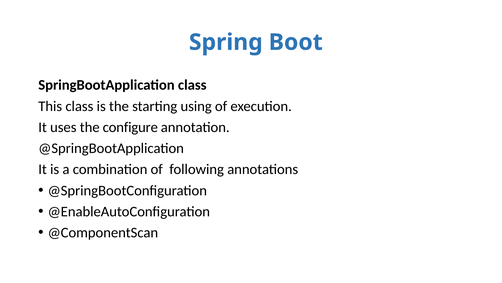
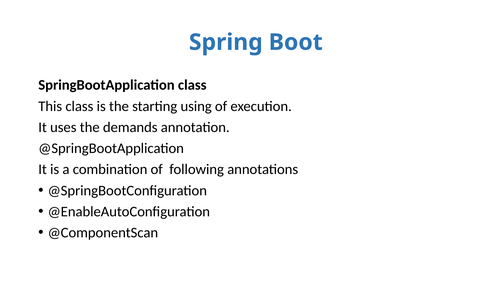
configure: configure -> demands
